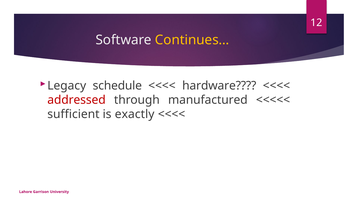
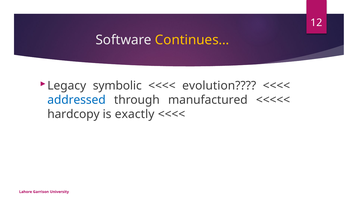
schedule: schedule -> symbolic
hardware: hardware -> evolution
addressed colour: red -> blue
sufficient: sufficient -> hardcopy
